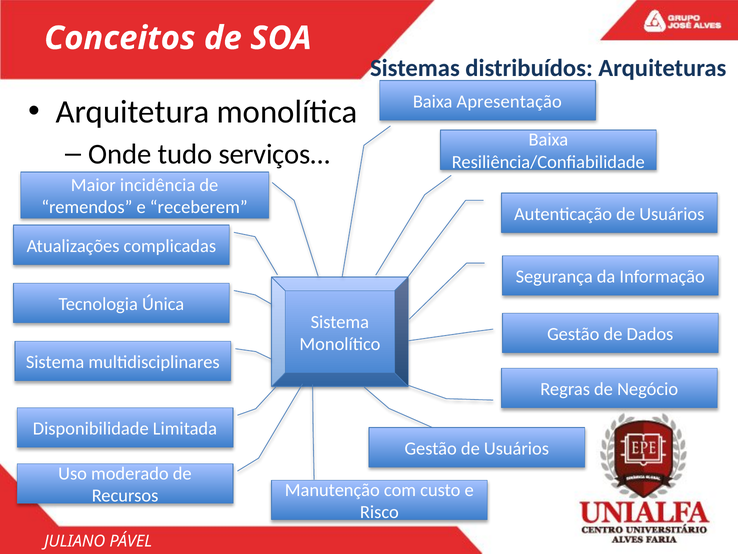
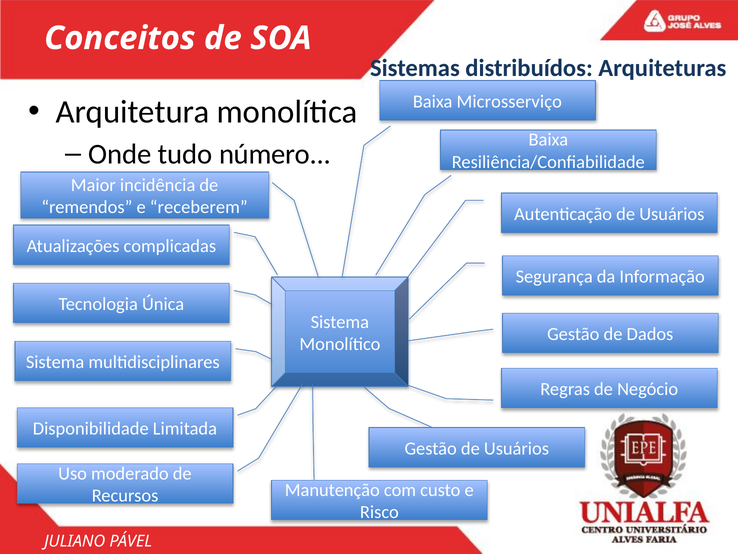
Apresentação: Apresentação -> Microsserviço
serviços: serviços -> número
